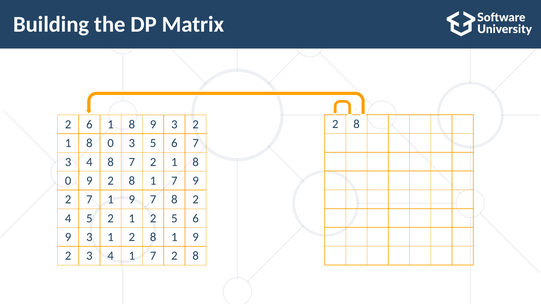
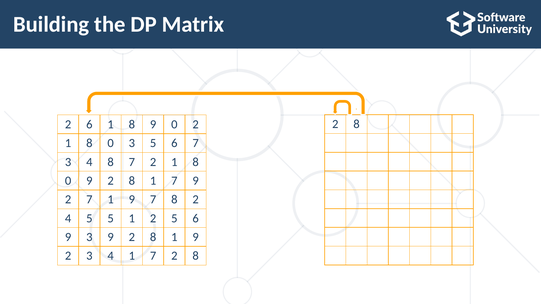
8 9 3: 3 -> 0
5 2: 2 -> 5
3 1: 1 -> 9
